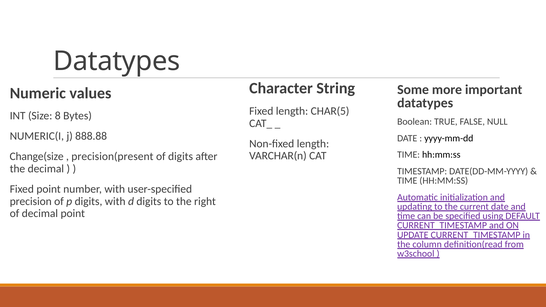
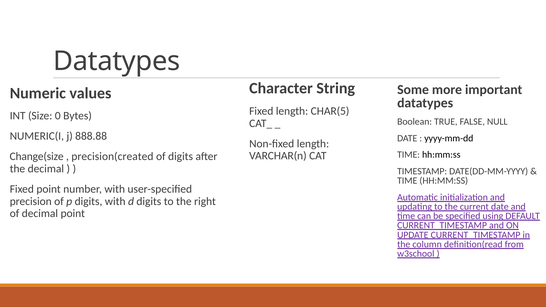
8: 8 -> 0
precision(present: precision(present -> precision(created
